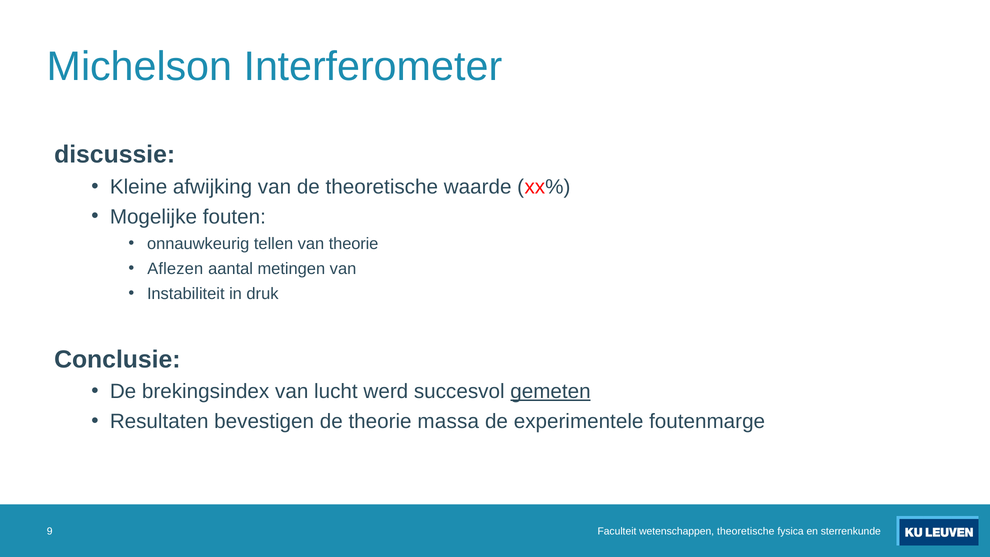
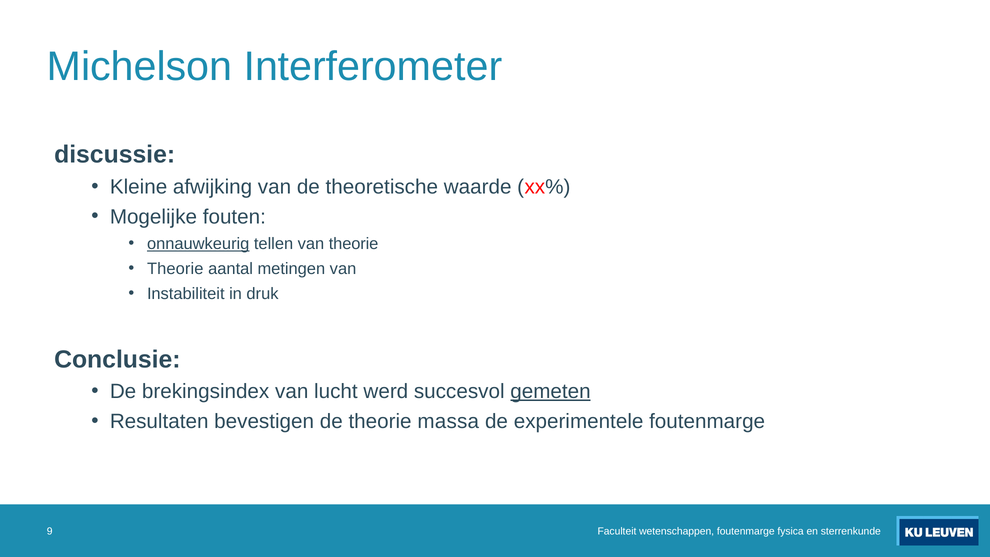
onnauwkeurig underline: none -> present
Aflezen at (175, 269): Aflezen -> Theorie
wetenschappen theoretische: theoretische -> foutenmarge
